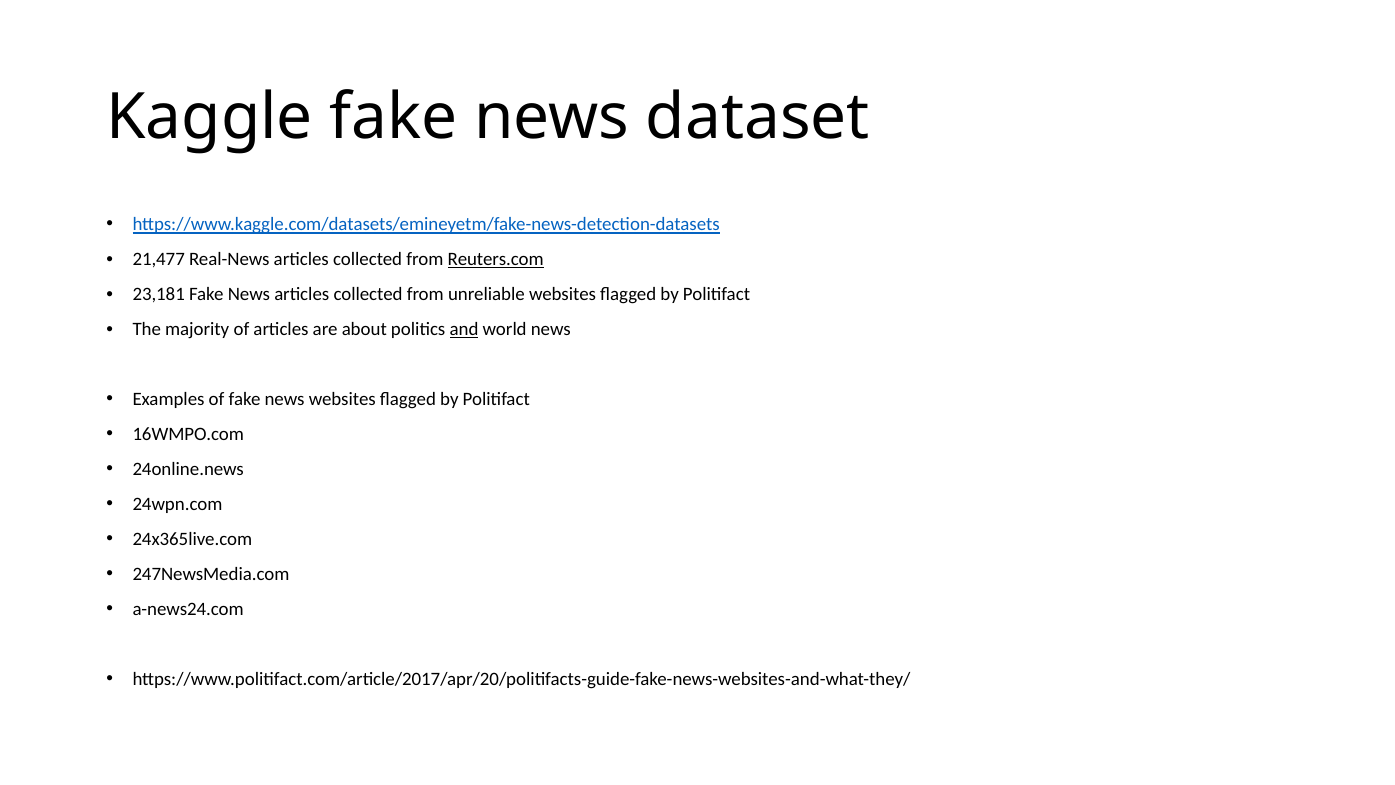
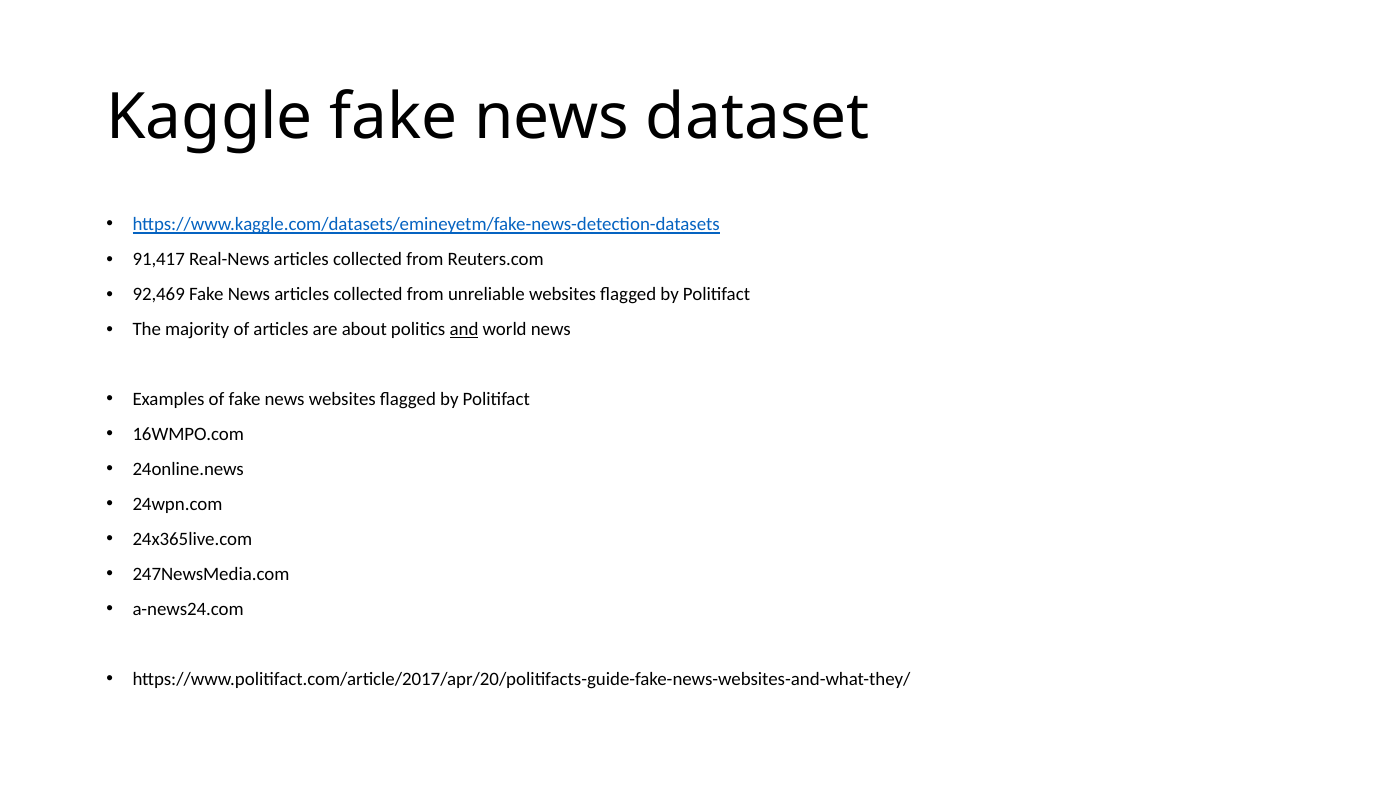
21,477: 21,477 -> 91,417
Reuters.com underline: present -> none
23,181: 23,181 -> 92,469
